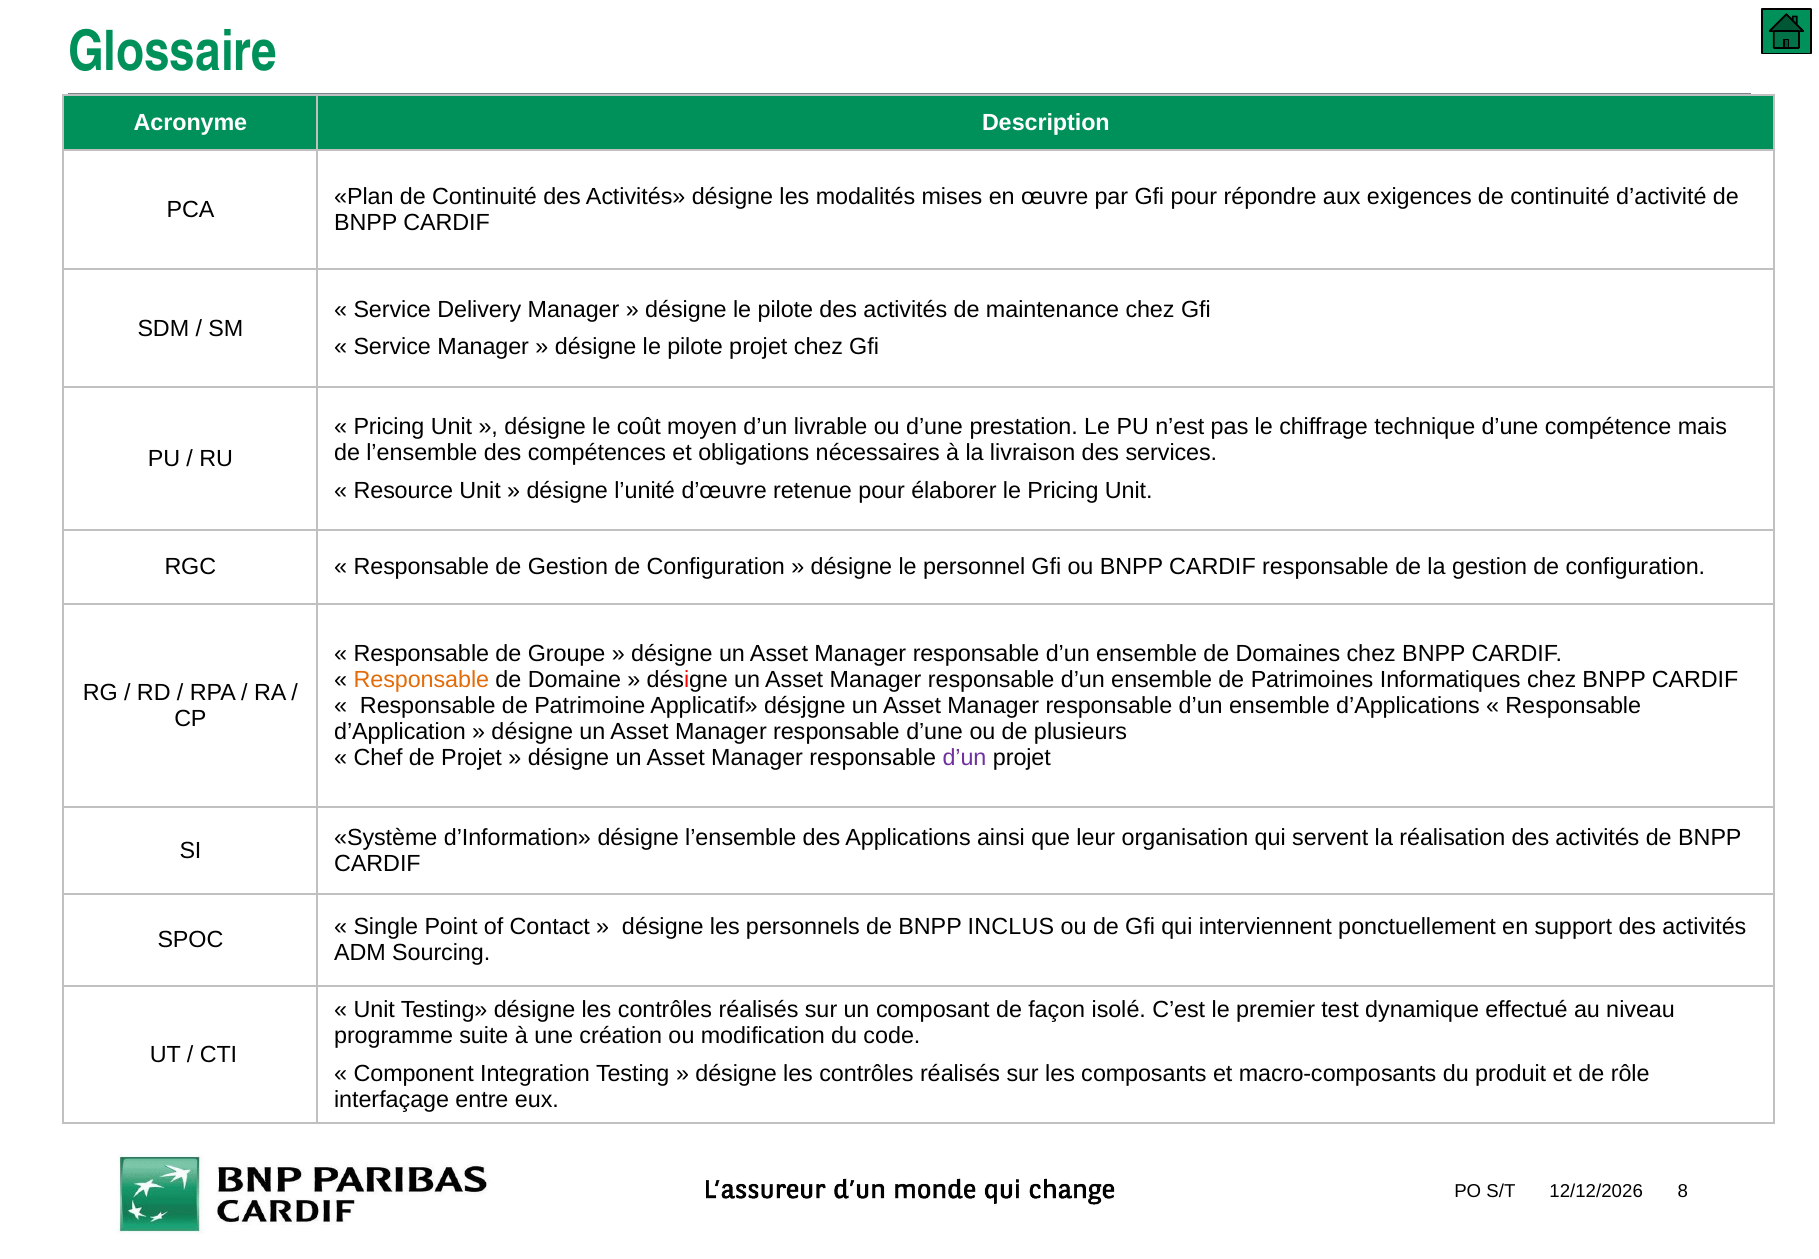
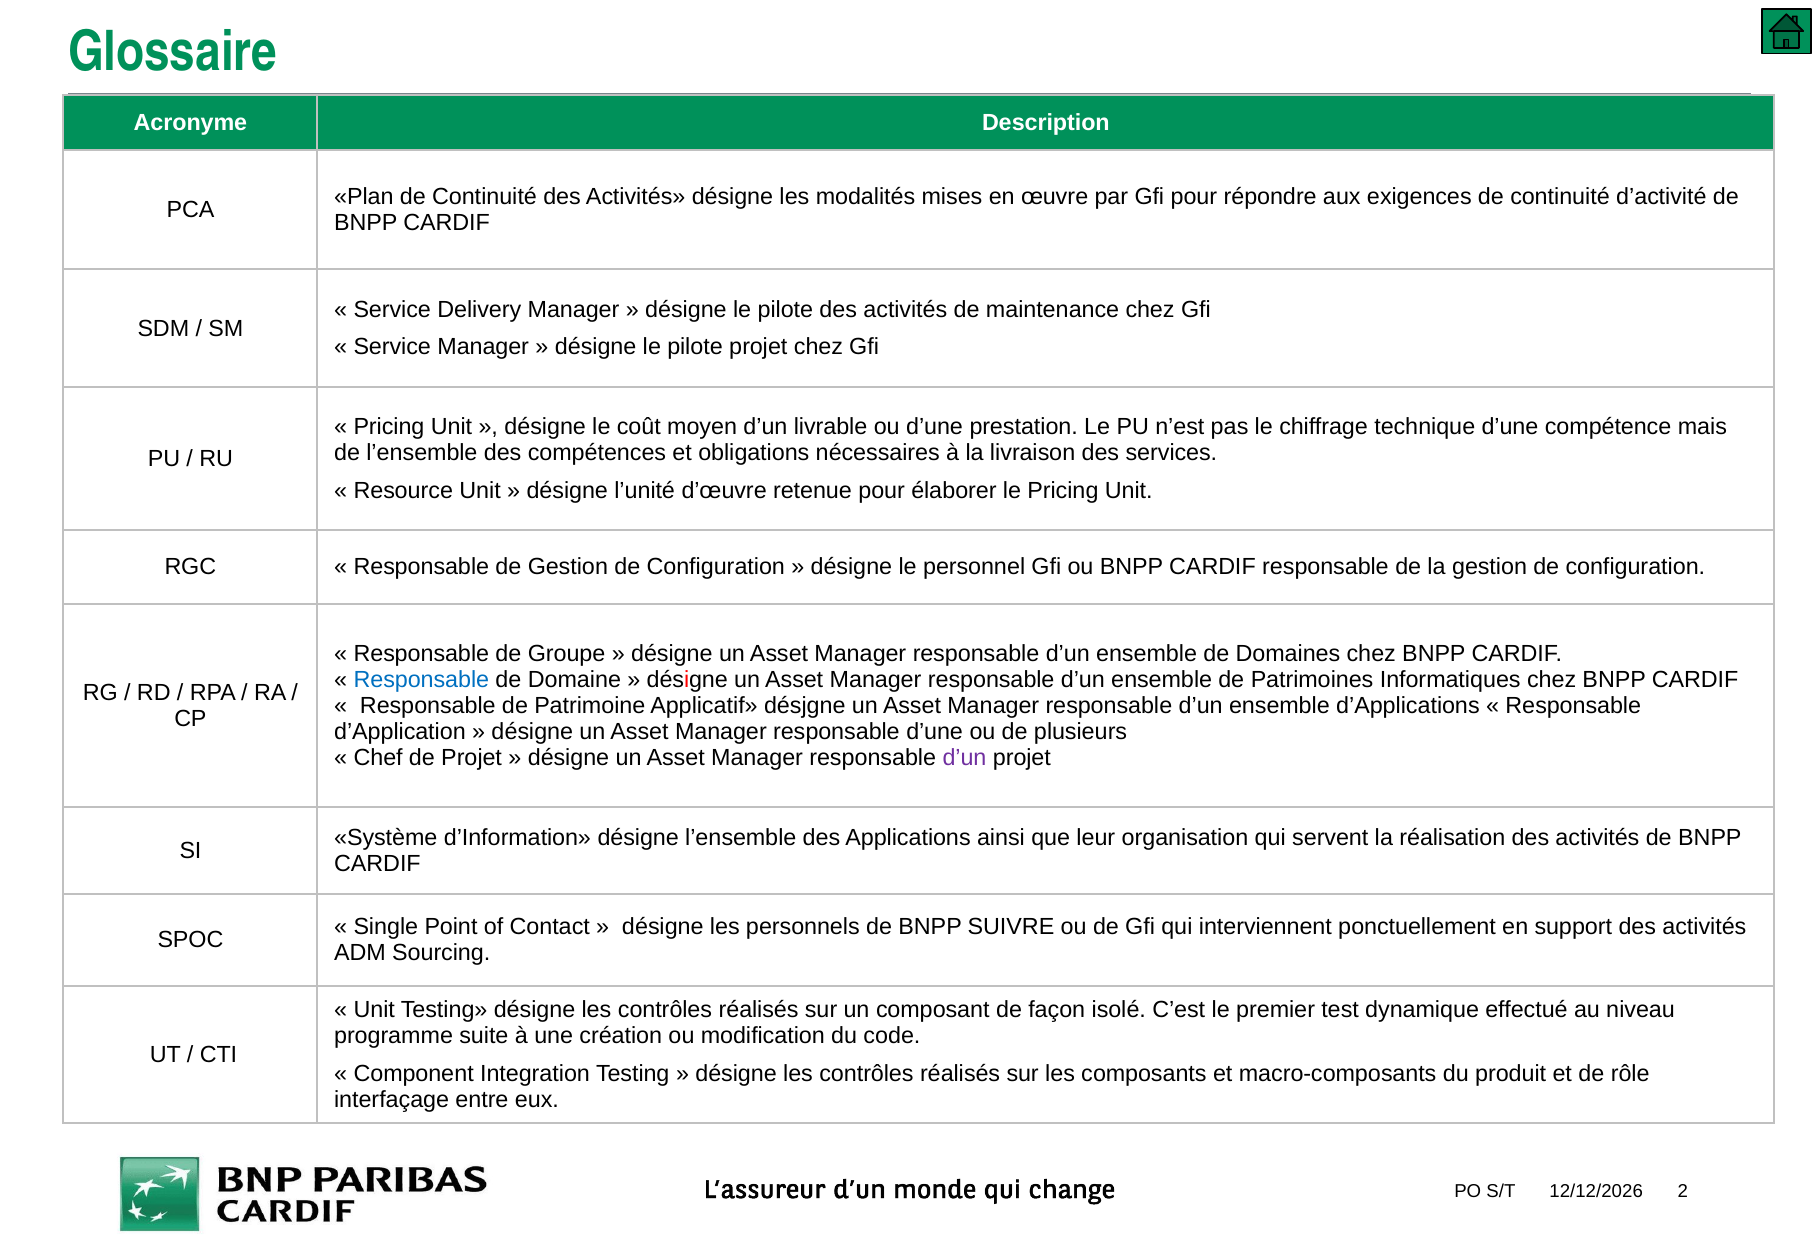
Responsable at (421, 680) colour: orange -> blue
INCLUS: INCLUS -> SUIVRE
8: 8 -> 2
